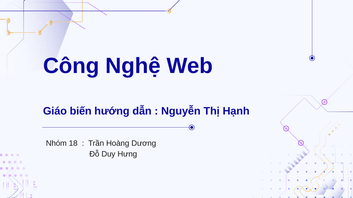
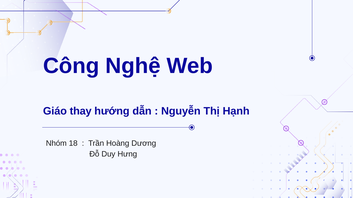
biến: biến -> thay
